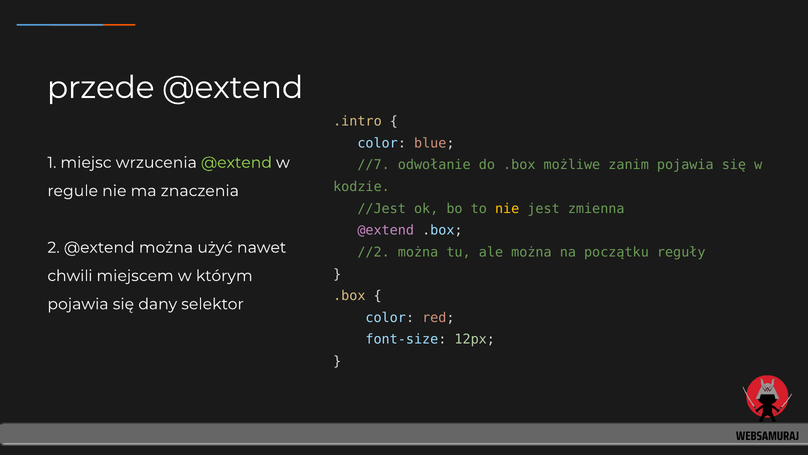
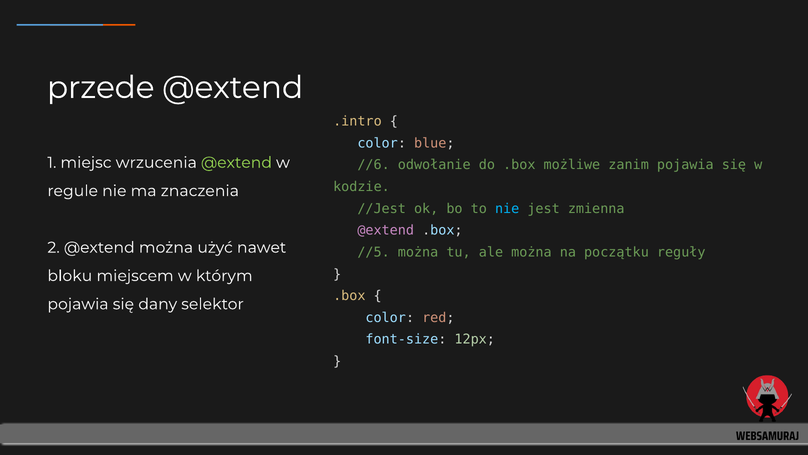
//7: //7 -> //6
nie at (507, 208) colour: yellow -> light blue
//2: //2 -> //5
chwili: chwili -> bloku
